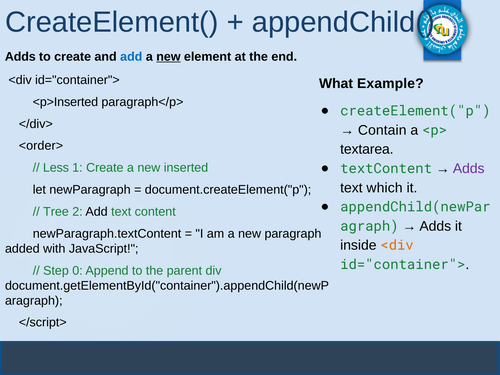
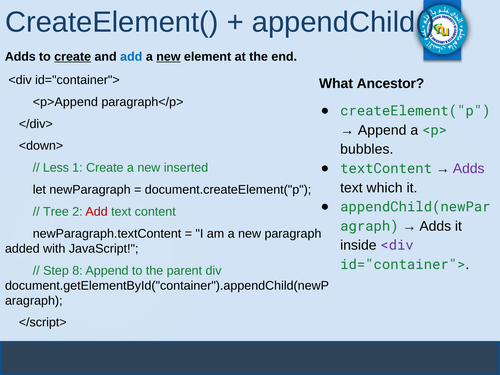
create at (73, 57) underline: none -> present
Example: Example -> Ancestor
<p>Inserted: <p>Inserted -> <p>Append
Contain at (382, 130): Contain -> Append
<order>: <order> -> <down>
textarea: textarea -> bubbles
Add at (97, 212) colour: black -> red
<div at (397, 245) colour: orange -> purple
0: 0 -> 8
